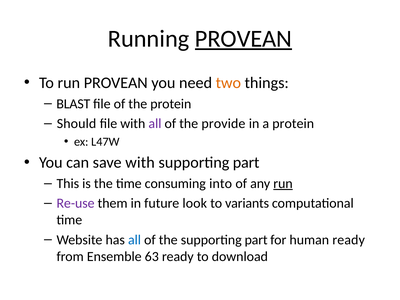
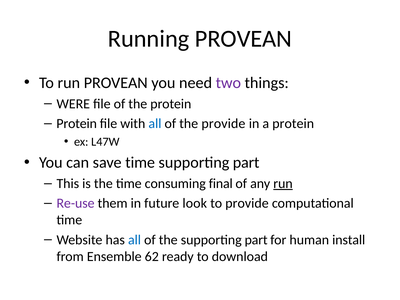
PROVEAN at (243, 39) underline: present -> none
two colour: orange -> purple
BLAST: BLAST -> WERE
Should at (77, 124): Should -> Protein
all at (155, 124) colour: purple -> blue
save with: with -> time
into: into -> final
to variants: variants -> provide
human ready: ready -> install
63: 63 -> 62
